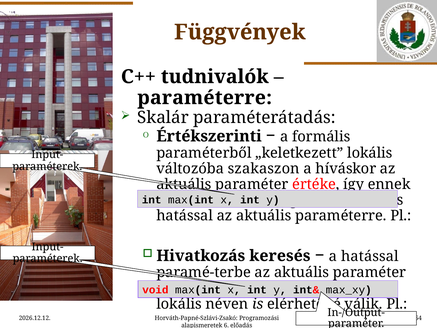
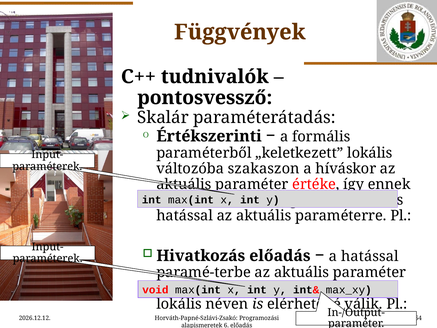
paraméterre at (205, 98): paraméterre -> pontosvessző
keresés at (280, 256): keresés -> előadás
